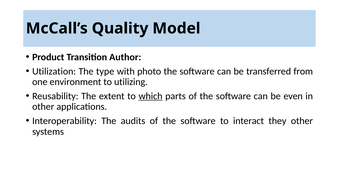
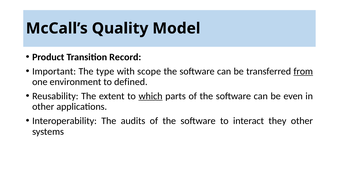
Author: Author -> Record
Utilization: Utilization -> Important
photo: photo -> scope
from underline: none -> present
utilizing: utilizing -> defined
